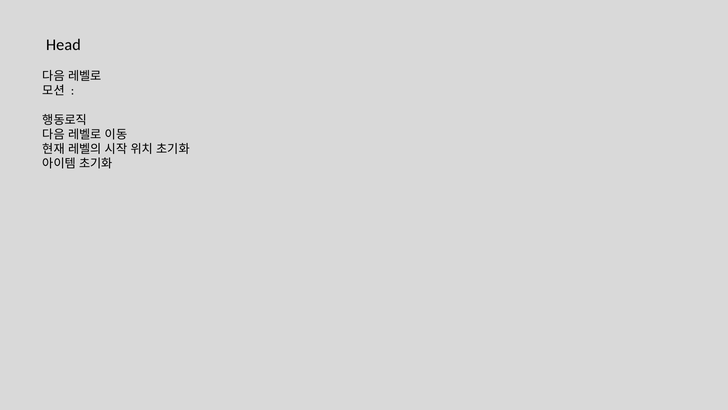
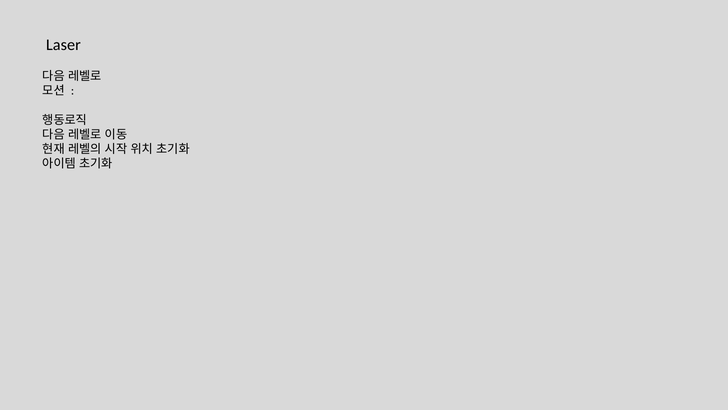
Head: Head -> Laser
